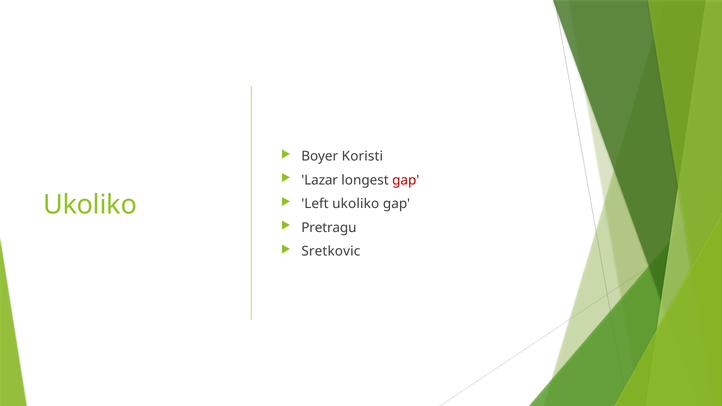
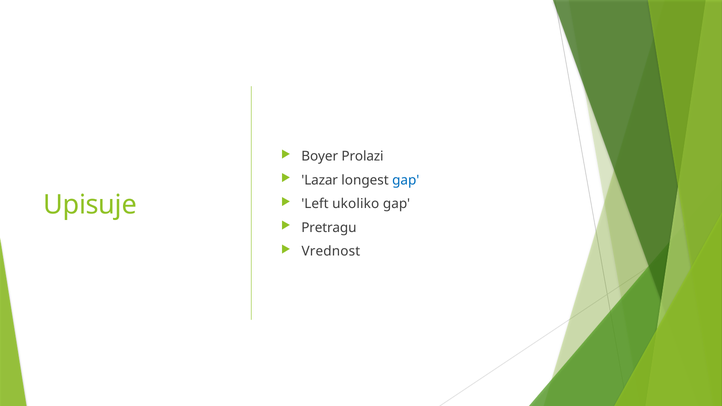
Koristi: Koristi -> Prolazi
gap at (406, 180) colour: red -> blue
Ukoliko at (90, 205): Ukoliko -> Upisuje
Sretkovic: Sretkovic -> Vrednost
